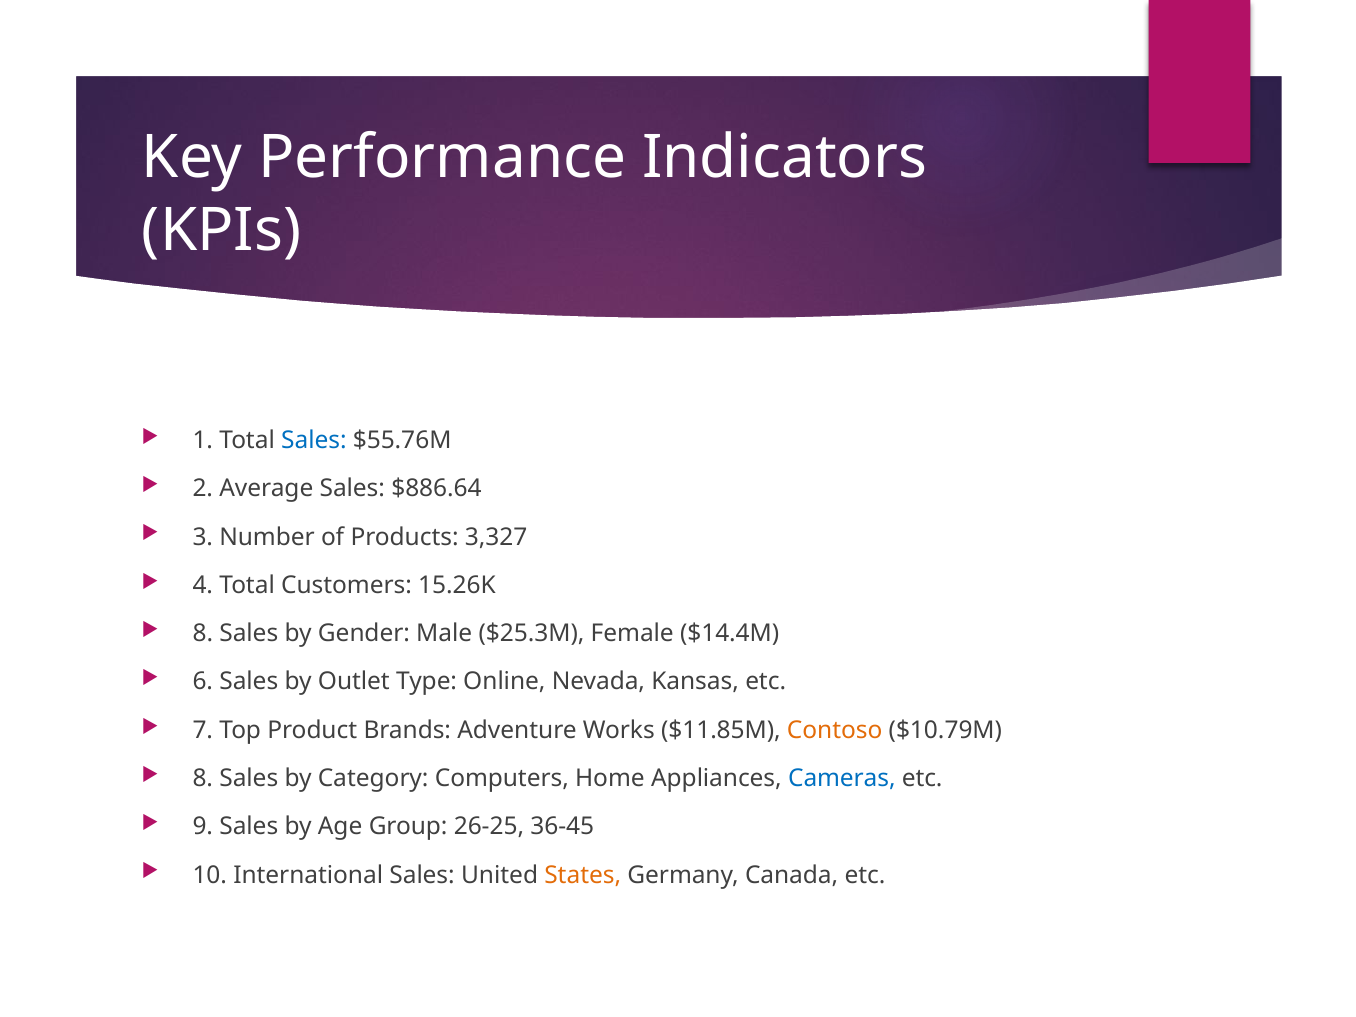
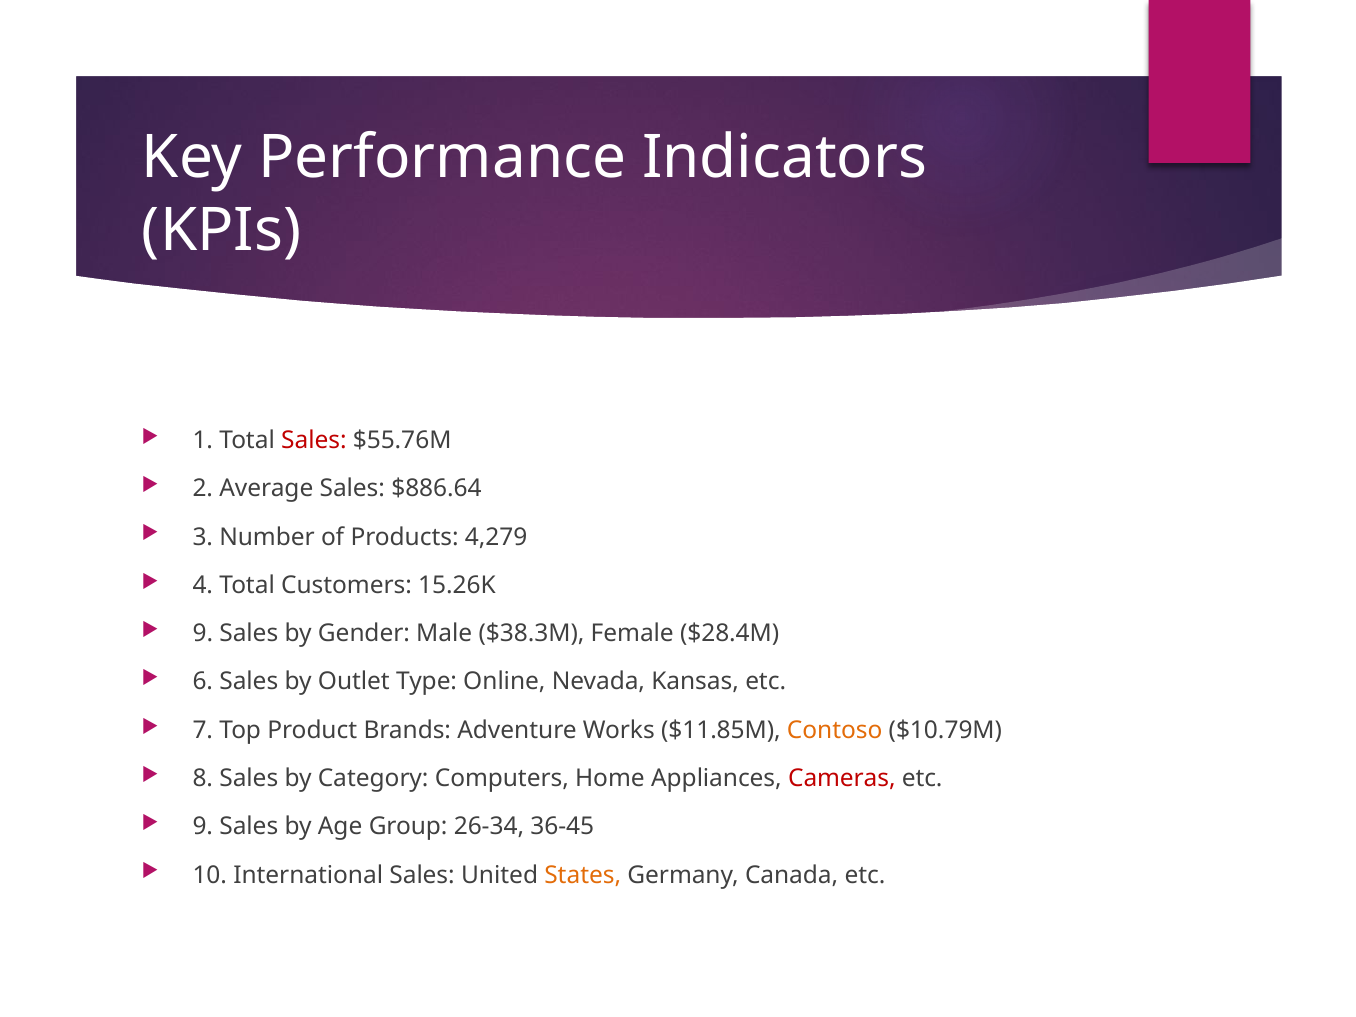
Sales at (314, 441) colour: blue -> red
3,327: 3,327 -> 4,279
8 at (203, 634): 8 -> 9
$25.3M: $25.3M -> $38.3M
$14.4M: $14.4M -> $28.4M
Cameras colour: blue -> red
26-25: 26-25 -> 26-34
